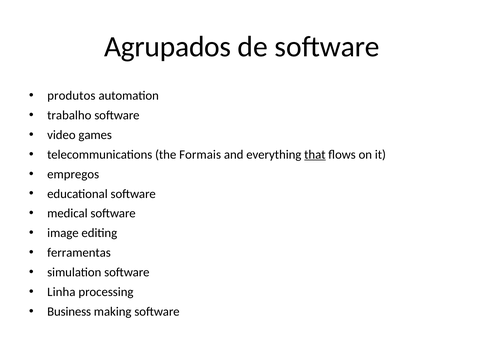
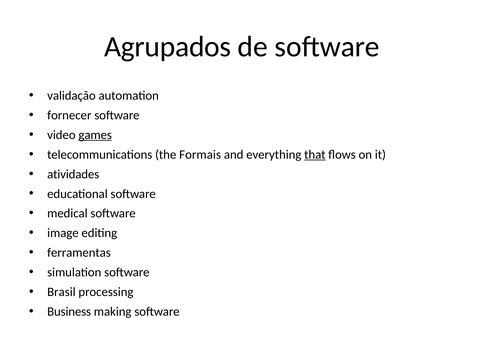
produtos: produtos -> validação
trabalho: trabalho -> fornecer
games underline: none -> present
empregos: empregos -> atividades
Linha: Linha -> Brasil
